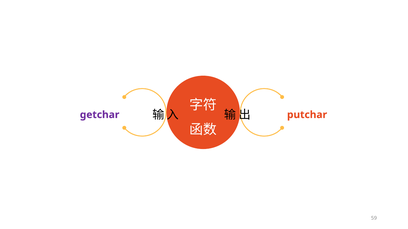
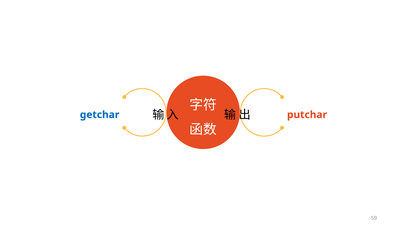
getchar colour: purple -> blue
